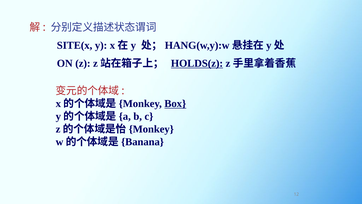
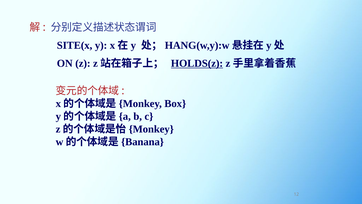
Box underline: present -> none
